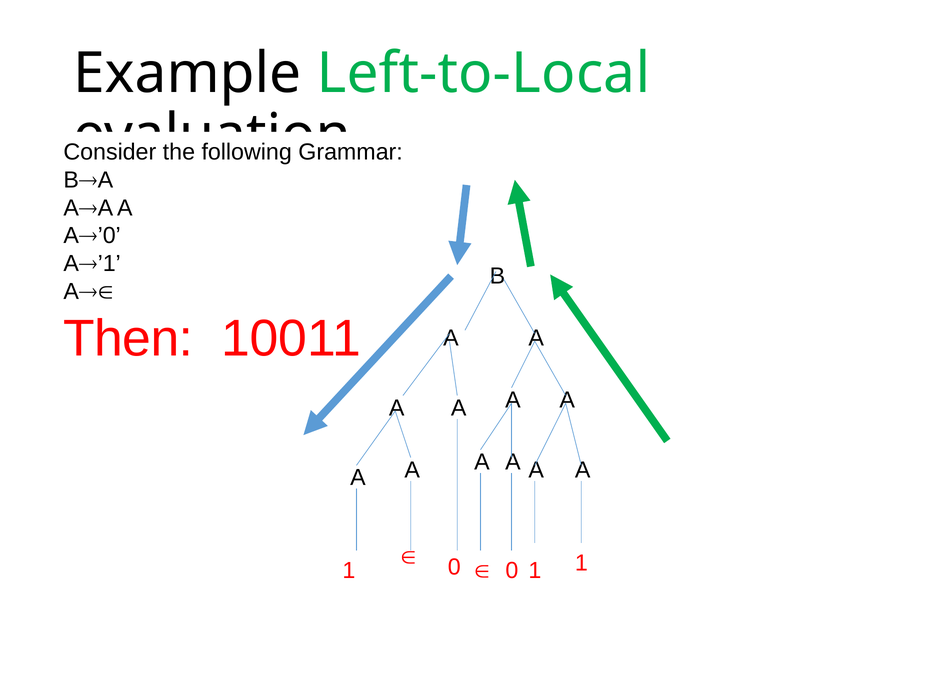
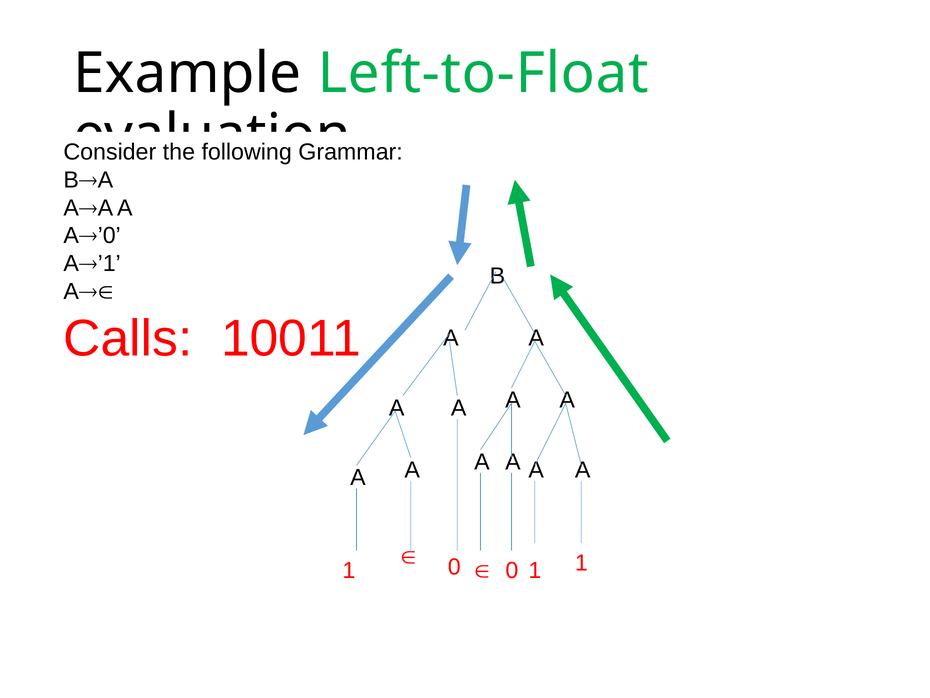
Left-to-Local: Left-to-Local -> Left-to-Float
Then: Then -> Calls
